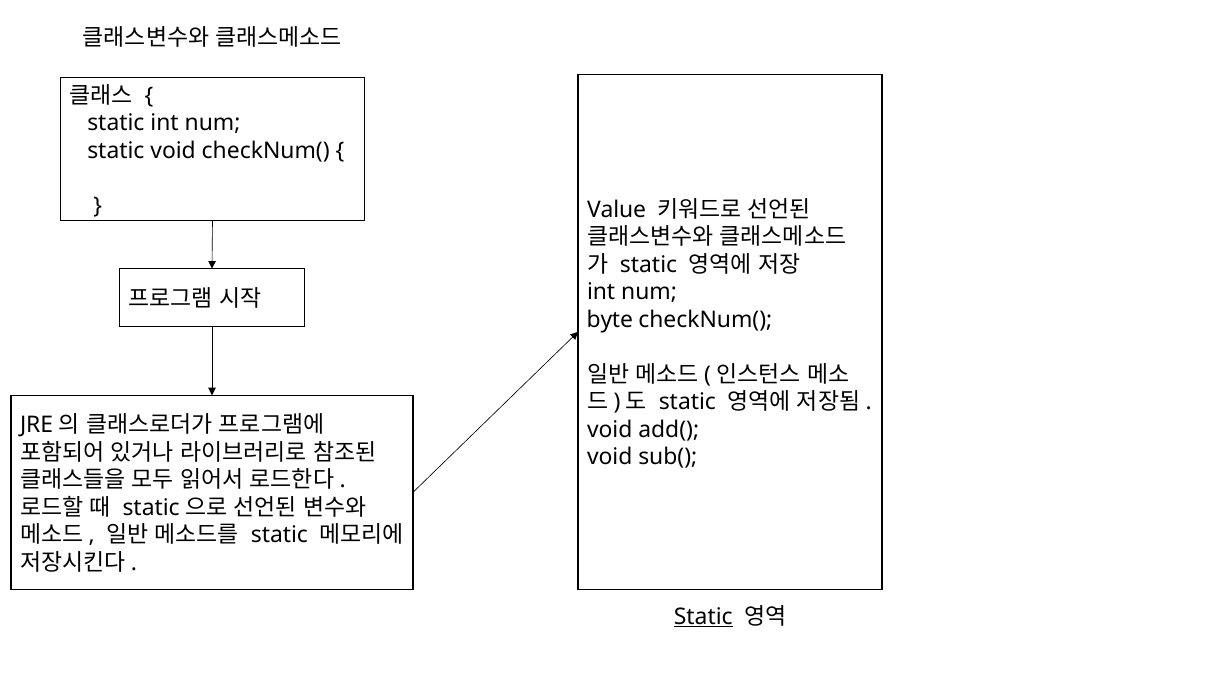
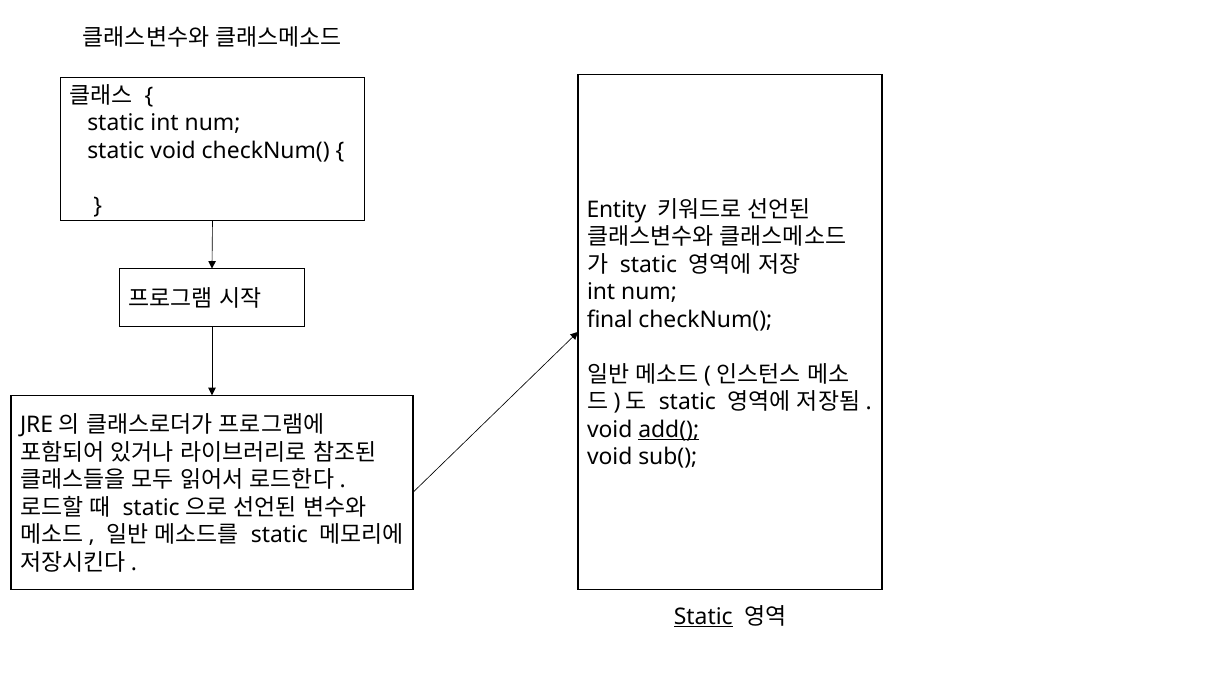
Value: Value -> Entity
byte: byte -> final
add( underline: none -> present
